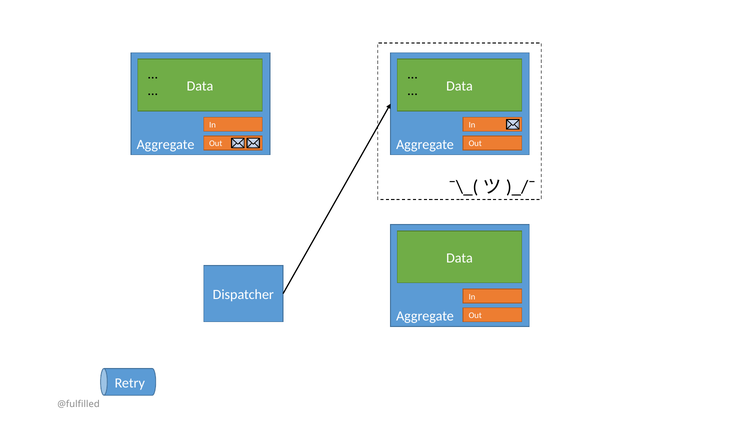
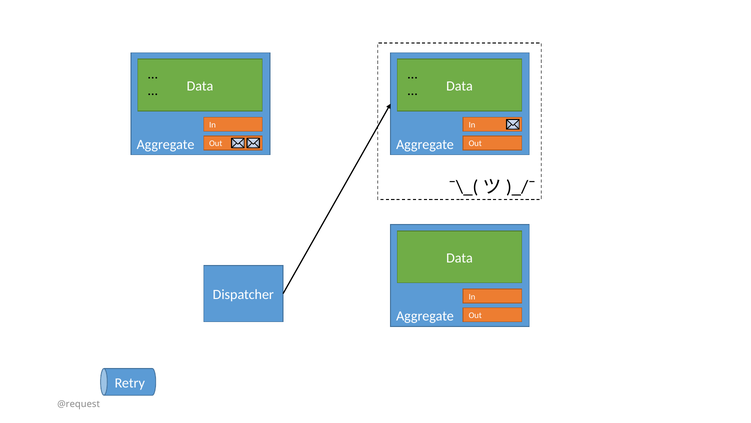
@fulfilled: @fulfilled -> @request
